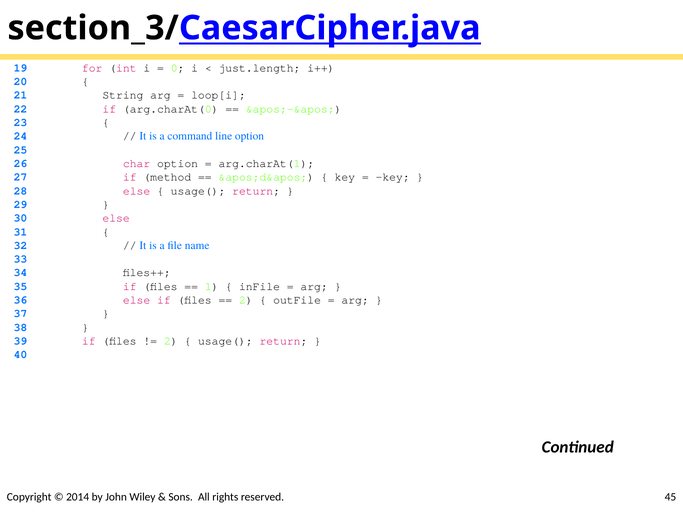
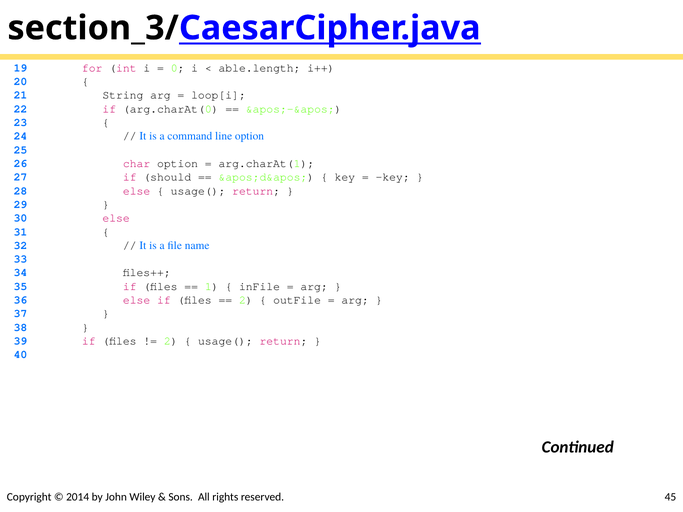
just.length: just.length -> able.length
method: method -> should
